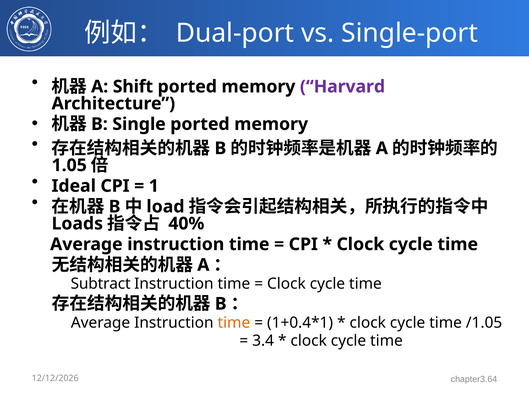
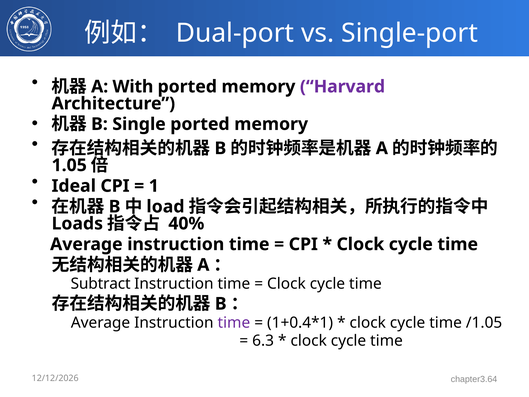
Shift: Shift -> With
time at (234, 322) colour: orange -> purple
3.4: 3.4 -> 6.3
